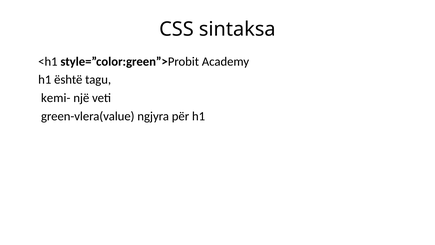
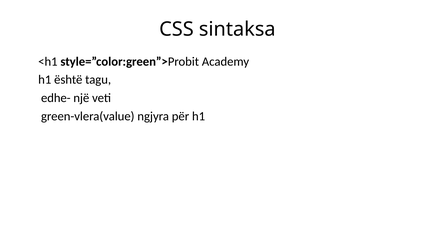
kemi-: kemi- -> edhe-
